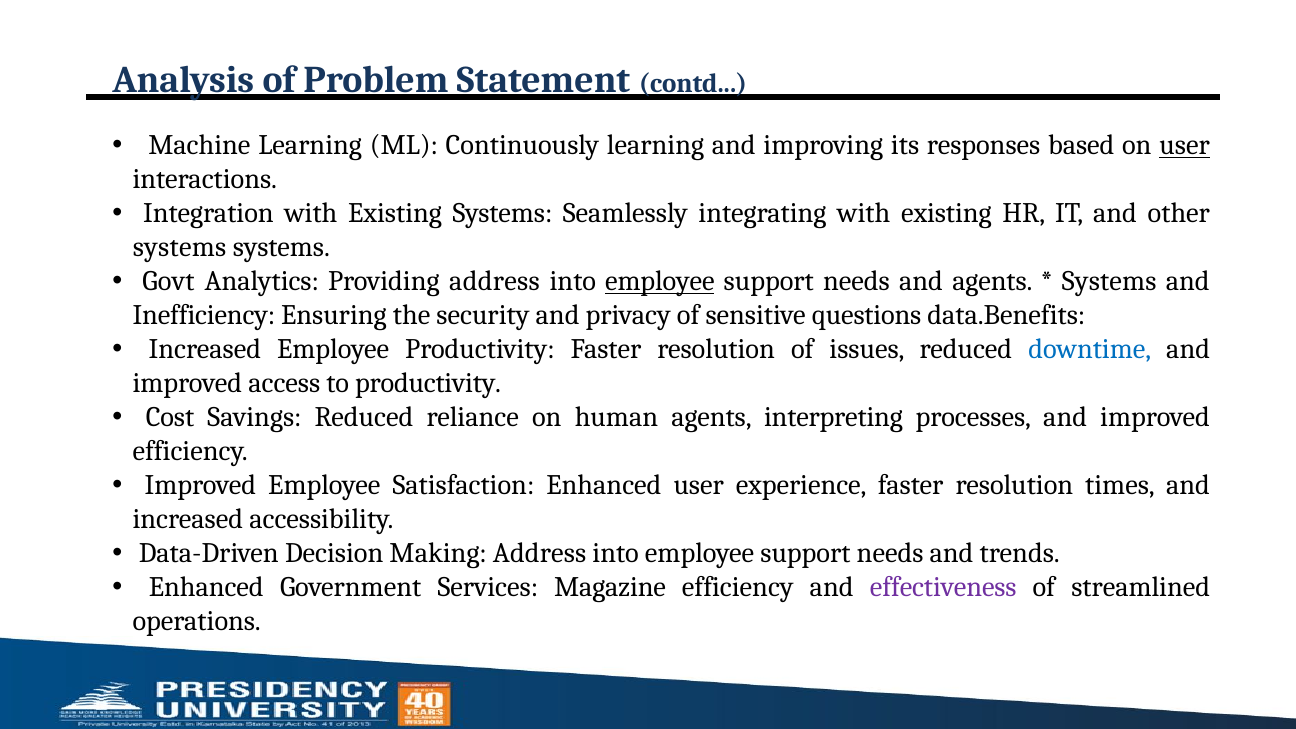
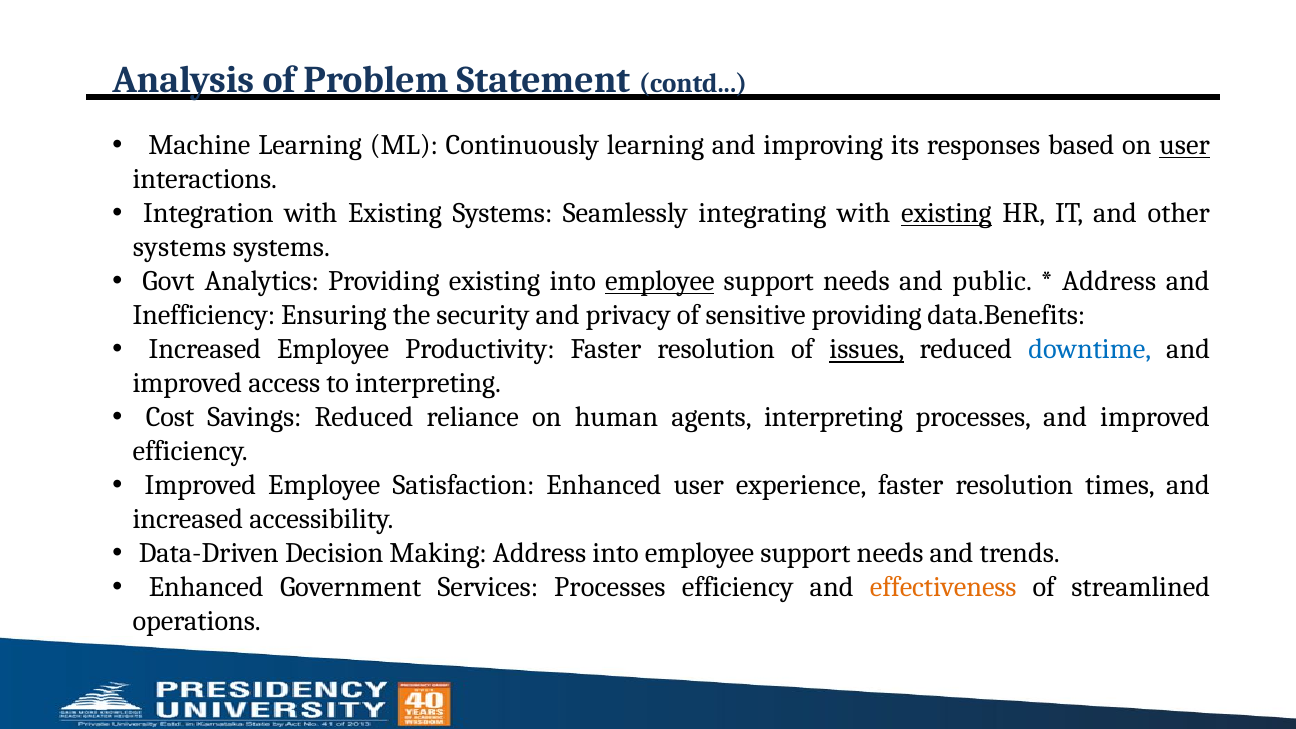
existing at (946, 213) underline: none -> present
Providing address: address -> existing
and agents: agents -> public
Systems at (1109, 281): Systems -> Address
sensitive questions: questions -> providing
issues underline: none -> present
to productivity: productivity -> interpreting
Services Magazine: Magazine -> Processes
effectiveness colour: purple -> orange
